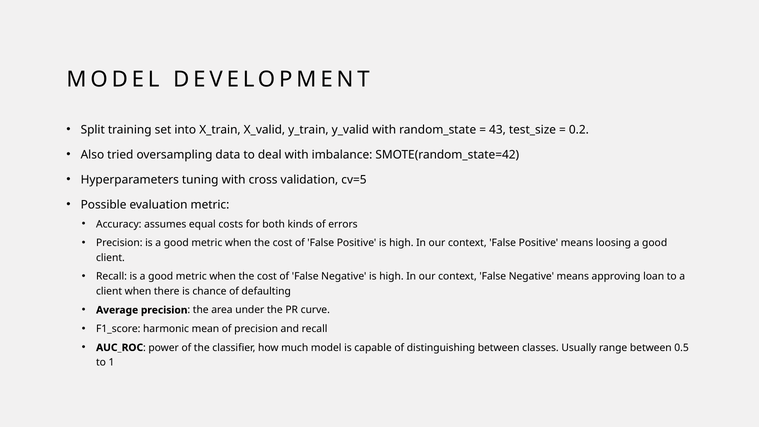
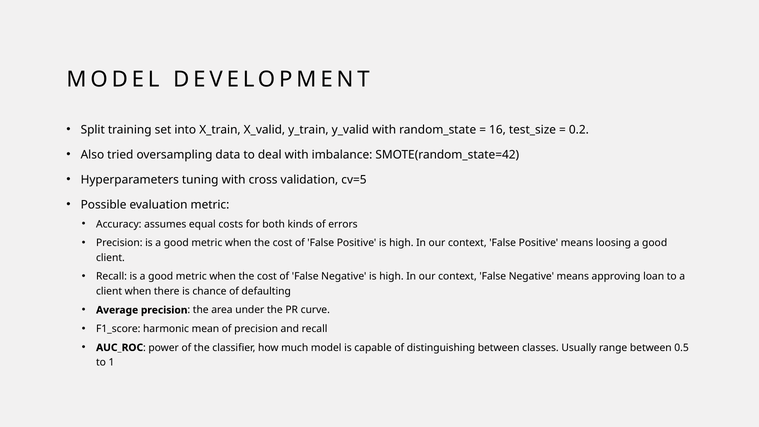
43: 43 -> 16
